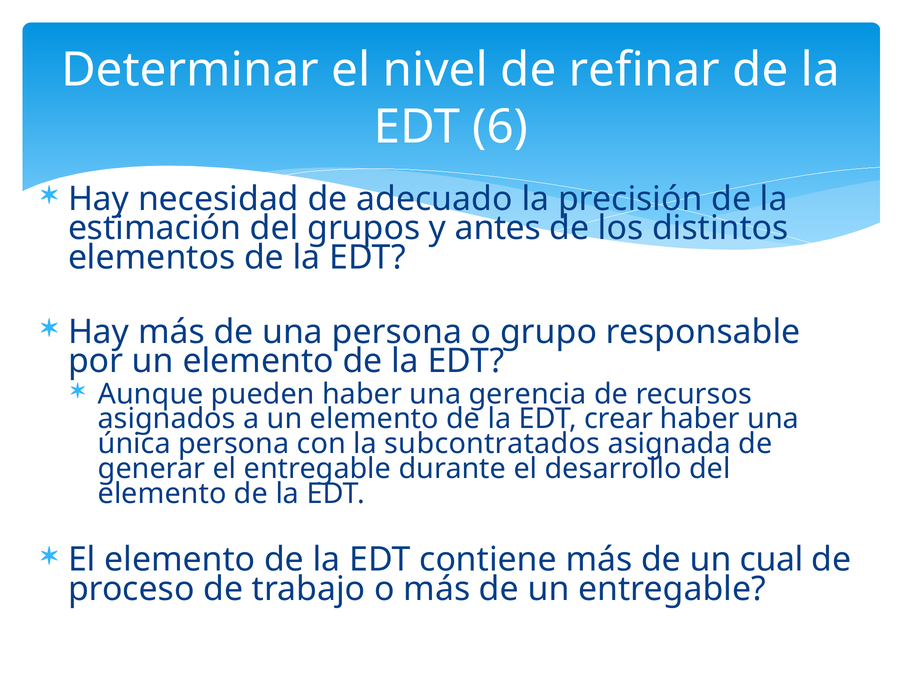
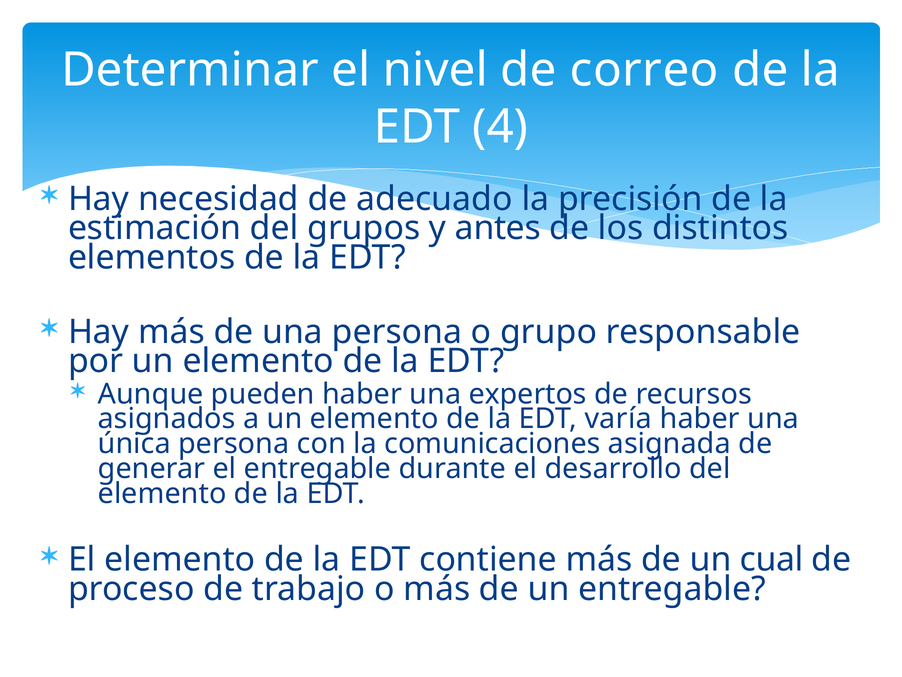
refinar: refinar -> correo
6: 6 -> 4
gerencia: gerencia -> expertos
crear: crear -> varía
subcontratados: subcontratados -> comunicaciones
